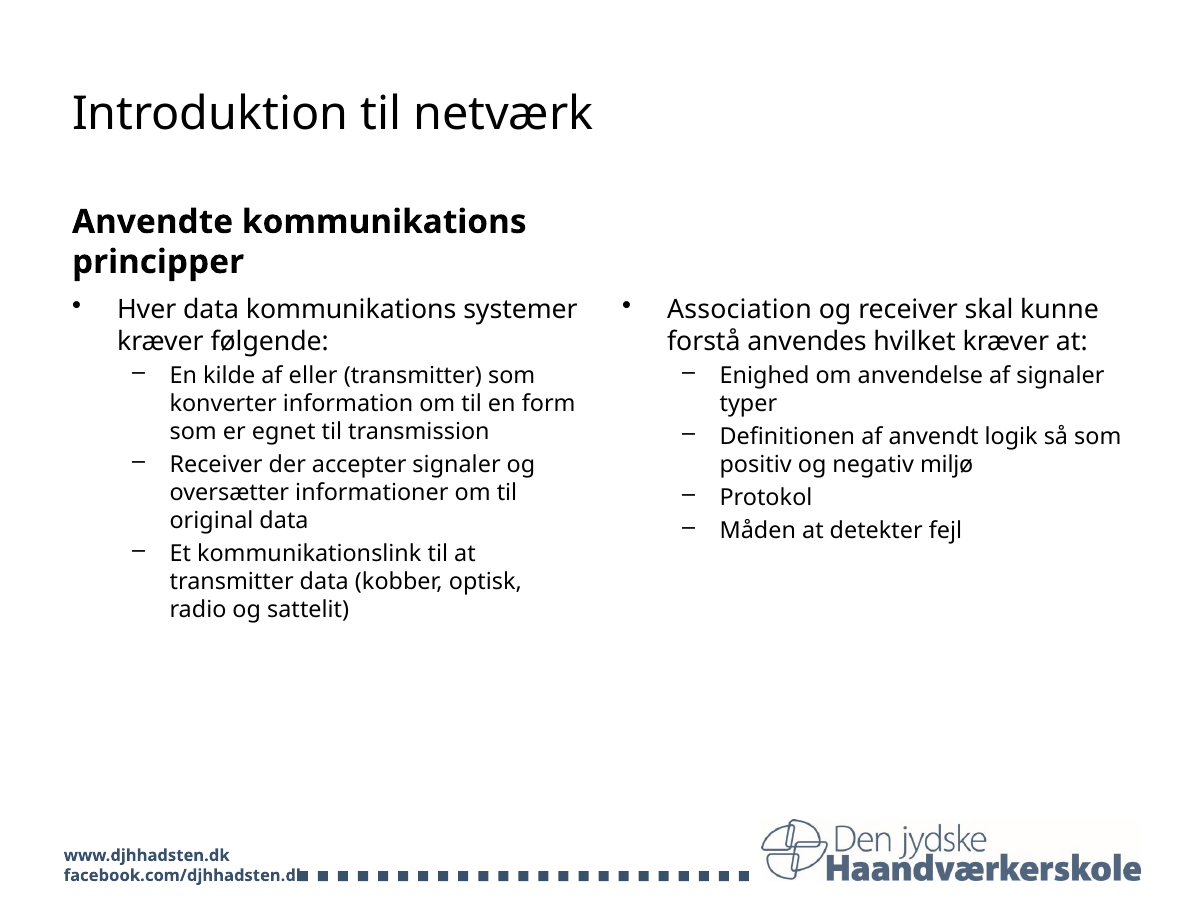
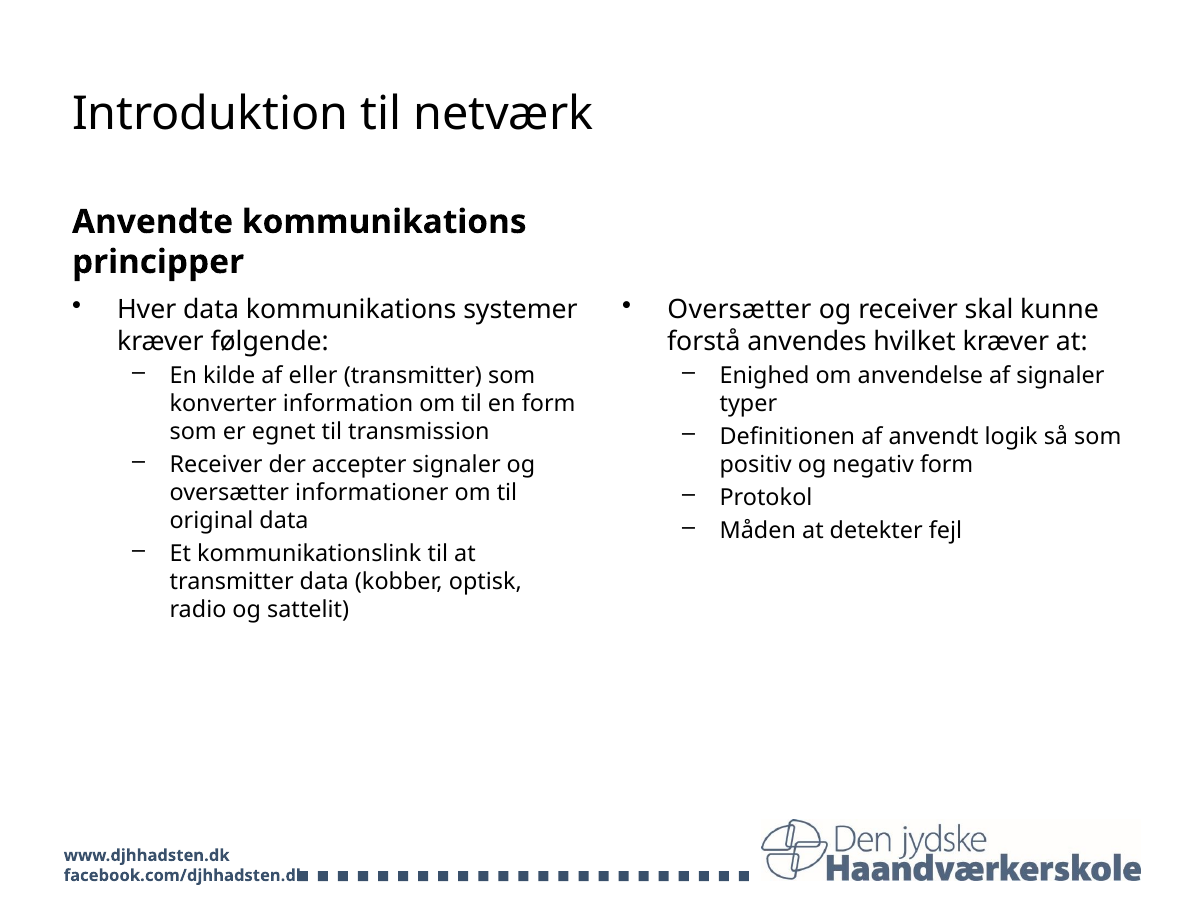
Association at (739, 310): Association -> Oversætter
negativ miljø: miljø -> form
